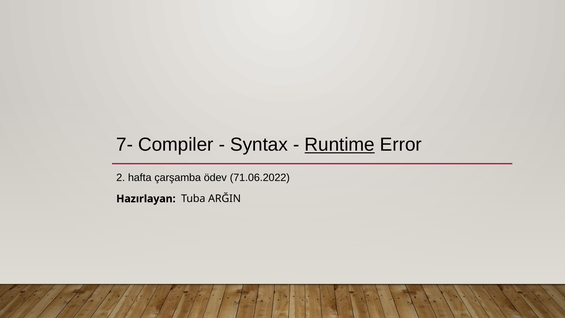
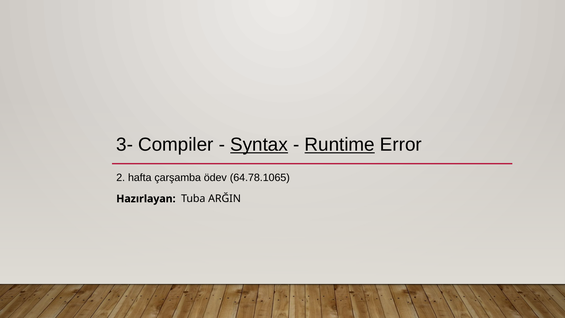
7-: 7- -> 3-
Syntax underline: none -> present
71.06.2022: 71.06.2022 -> 64.78.1065
